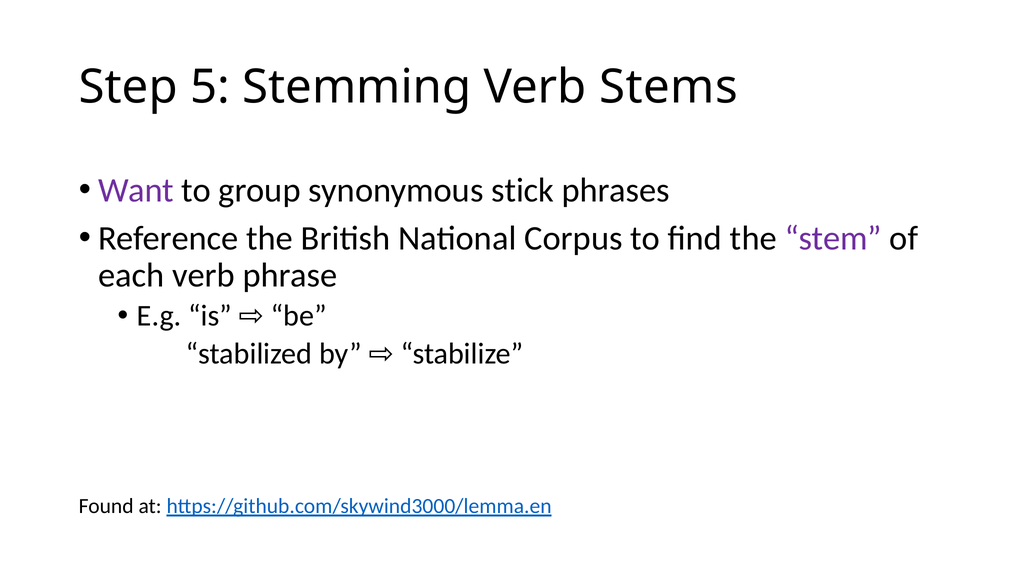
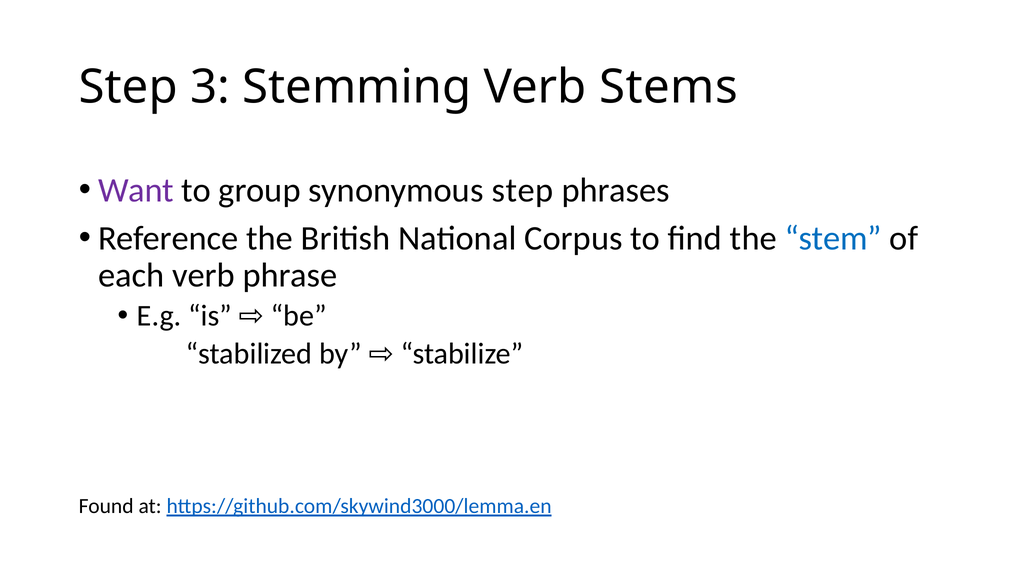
5: 5 -> 3
synonymous stick: stick -> step
stem colour: purple -> blue
